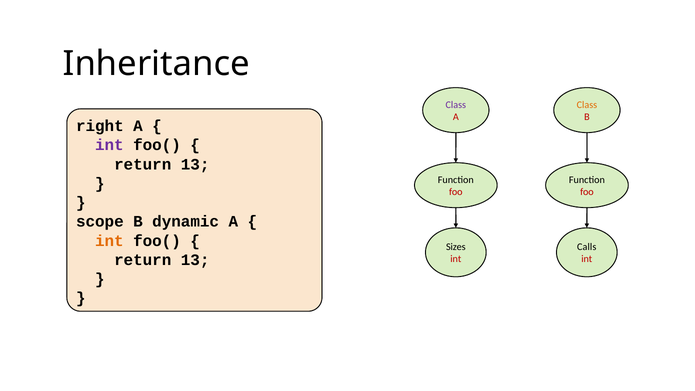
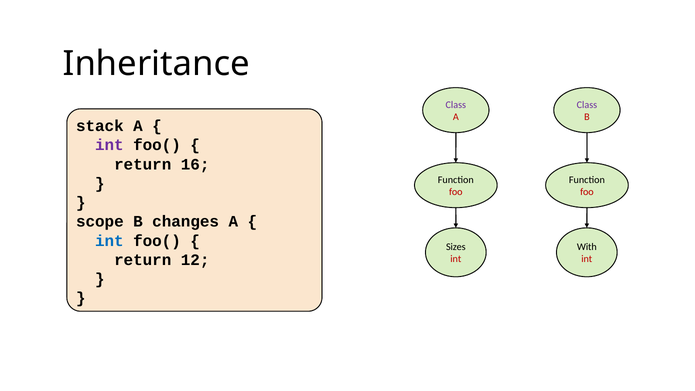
Class at (587, 105) colour: orange -> purple
right: right -> stack
13 at (195, 164): 13 -> 16
dynamic: dynamic -> changes
int at (109, 241) colour: orange -> blue
Calls: Calls -> With
13 at (195, 260): 13 -> 12
